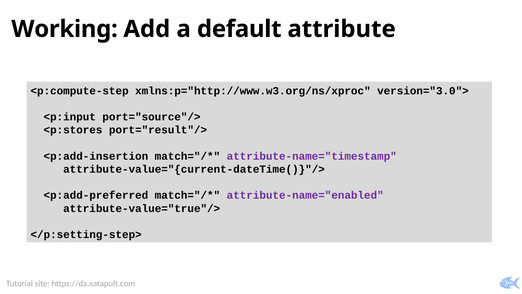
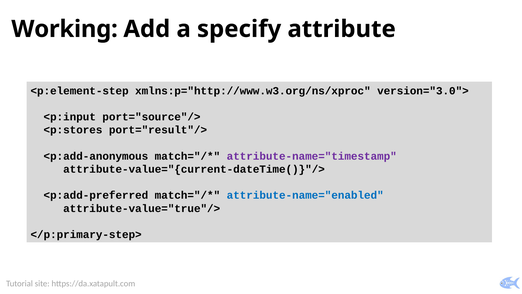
default: default -> specify
<p:compute-step: <p:compute-step -> <p:element-step
<p:add-insertion: <p:add-insertion -> <p:add-anonymous
attribute-name="enabled colour: purple -> blue
</p:setting-step>: </p:setting-step> -> </p:primary-step>
